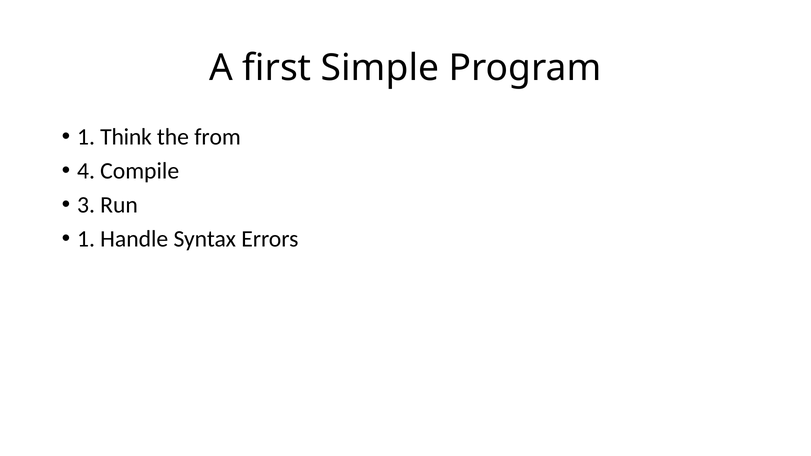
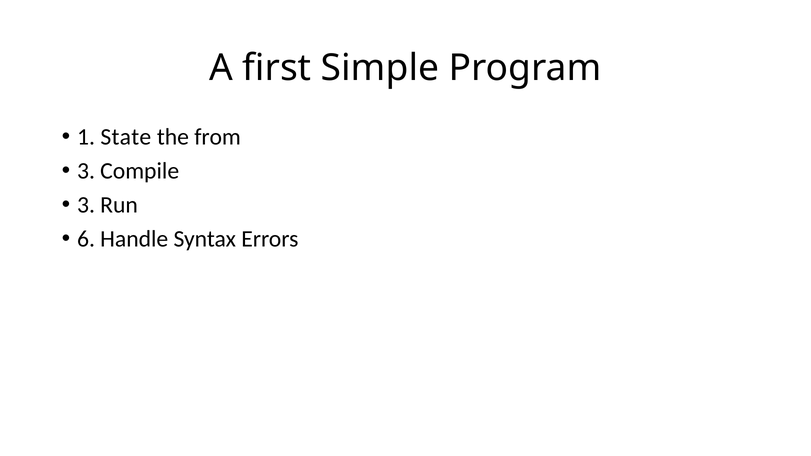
Think: Think -> State
4 at (86, 171): 4 -> 3
1 at (86, 239): 1 -> 6
